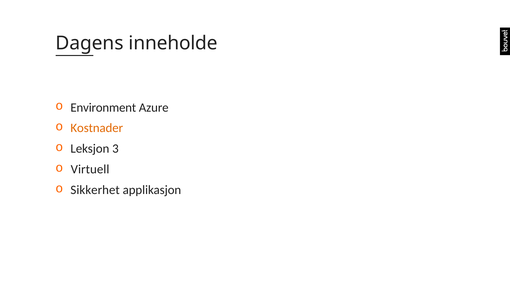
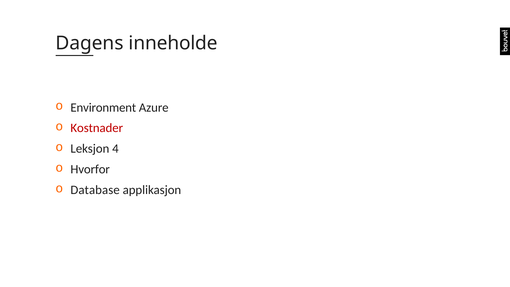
Kostnader colour: orange -> red
3: 3 -> 4
Virtuell: Virtuell -> Hvorfor
Sikkerhet: Sikkerhet -> Database
